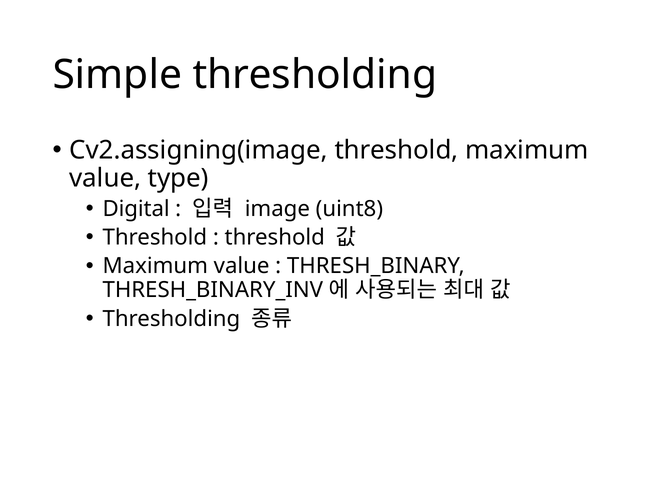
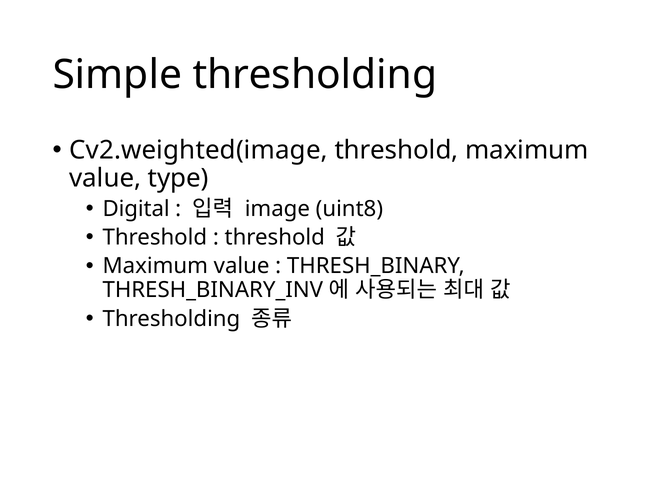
Cv2.assigning(image: Cv2.assigning(image -> Cv2.weighted(image
